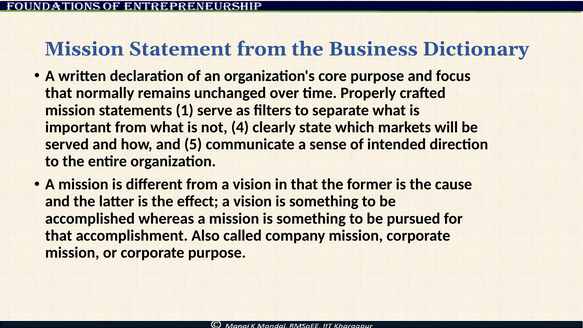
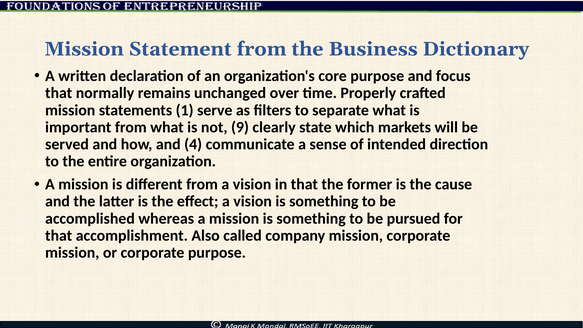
4: 4 -> 9
5: 5 -> 4
